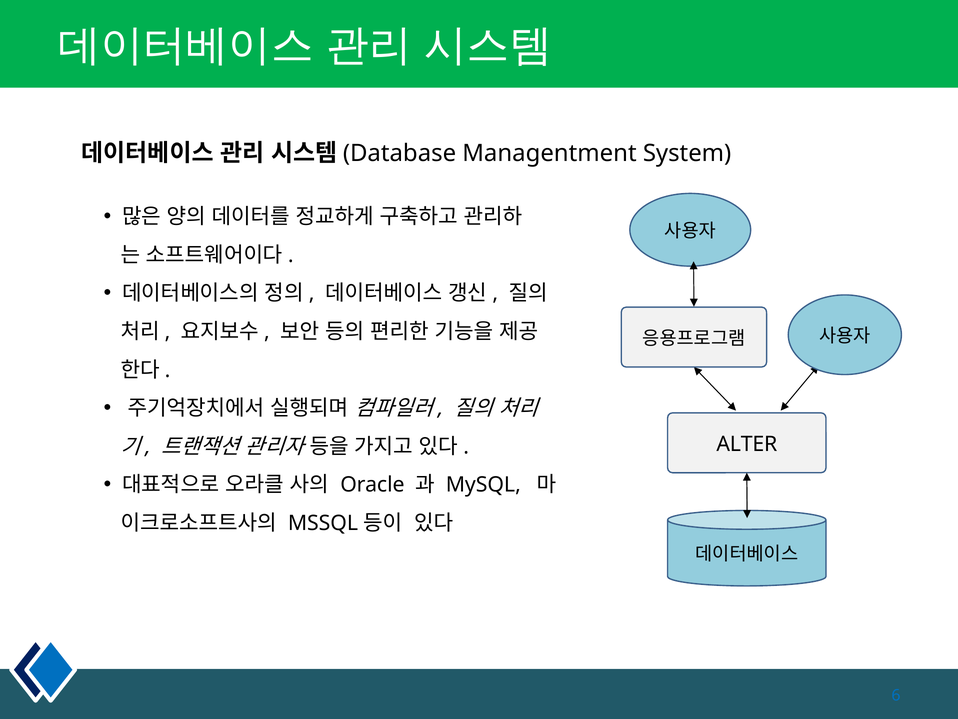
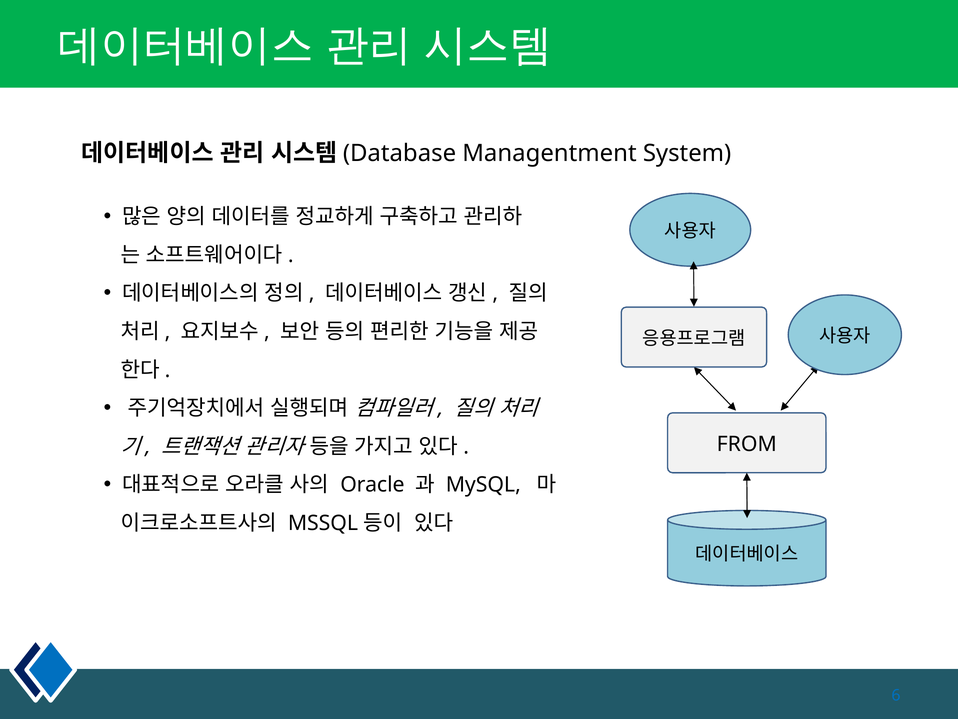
ALTER: ALTER -> FROM
